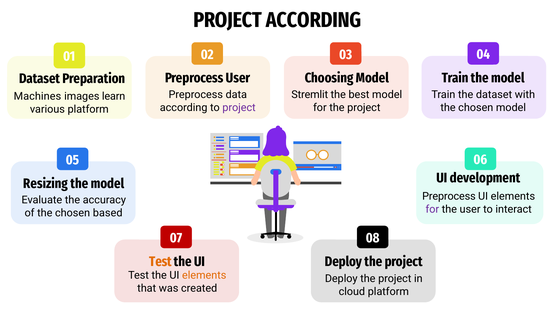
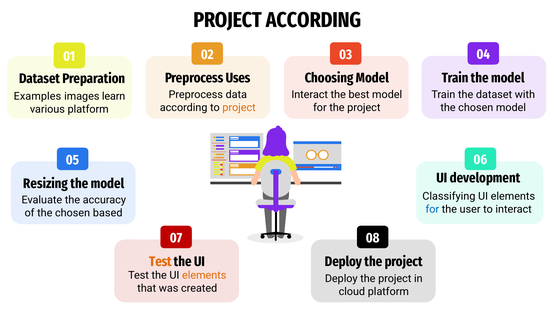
Preprocess User: User -> Uses
Stremlit at (310, 95): Stremlit -> Interact
Machines: Machines -> Examples
project at (239, 108) colour: purple -> orange
Preprocess at (449, 197): Preprocess -> Classifying
for at (432, 210) colour: purple -> blue
